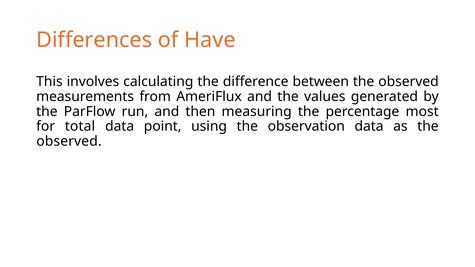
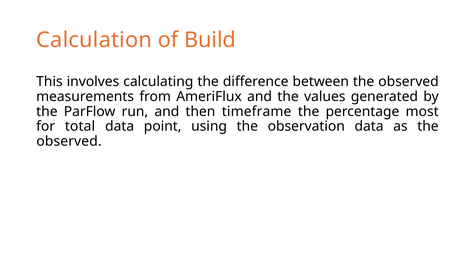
Differences: Differences -> Calculation
Have: Have -> Build
measuring: measuring -> timeframe
